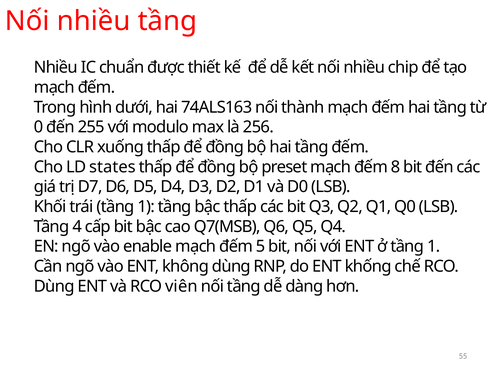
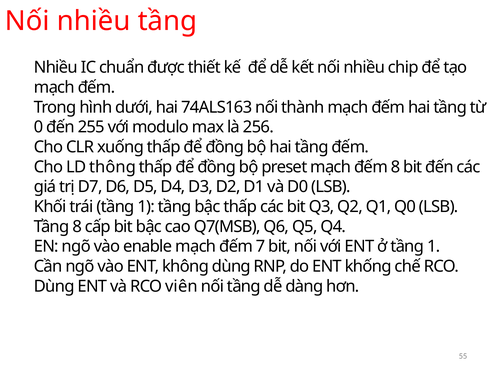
states: states -> thông
Tầng 4: 4 -> 8
5: 5 -> 7
